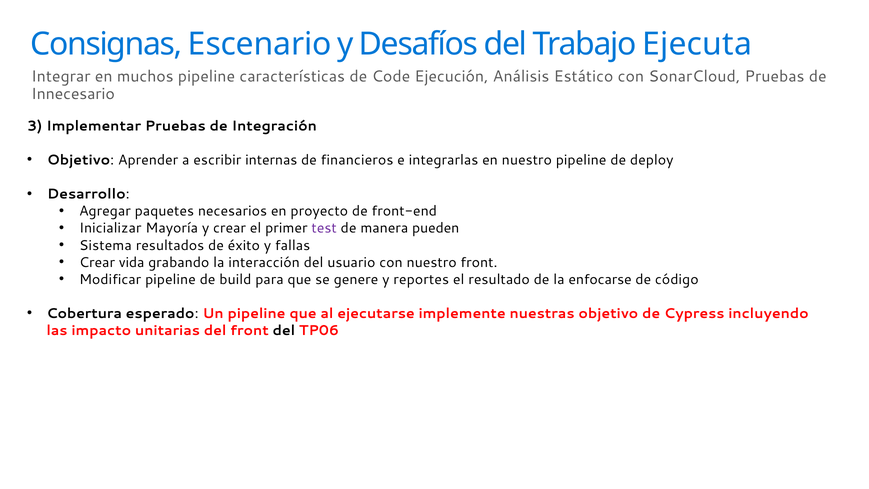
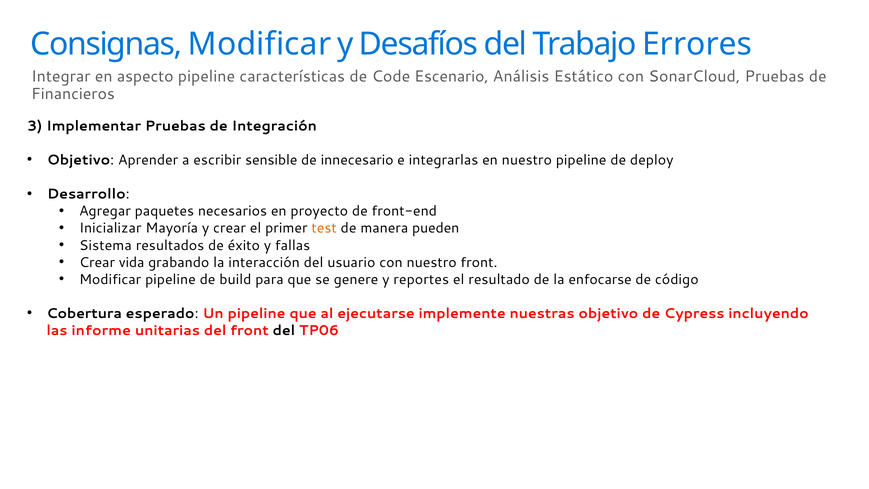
Consignas Escenario: Escenario -> Modificar
Ejecuta: Ejecuta -> Errores
muchos: muchos -> aspecto
Ejecución: Ejecución -> Escenario
Innecesario: Innecesario -> Financieros
internas: internas -> sensible
financieros: financieros -> innecesario
test colour: purple -> orange
impacto: impacto -> informe
